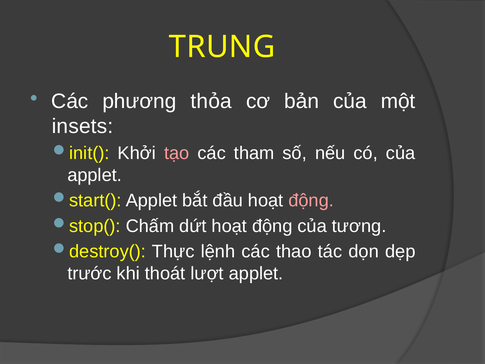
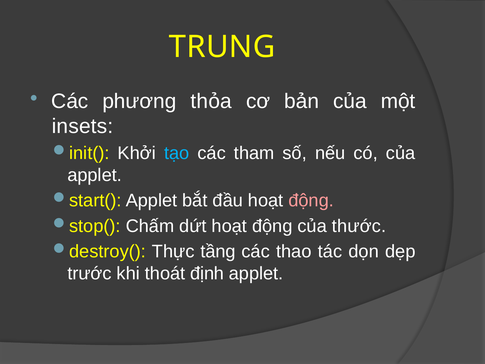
tạo colour: pink -> light blue
tương: tương -> thước
lệnh: lệnh -> tầng
lượt: lượt -> định
